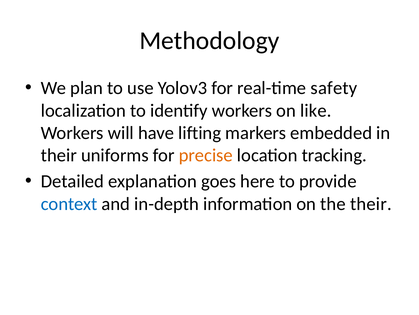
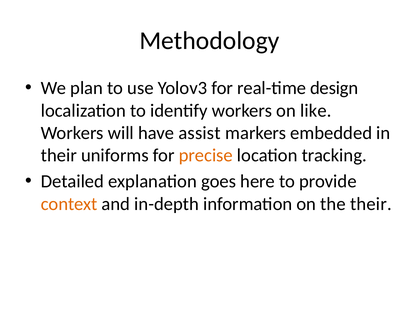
safety: safety -> design
lifting: lifting -> assist
context colour: blue -> orange
